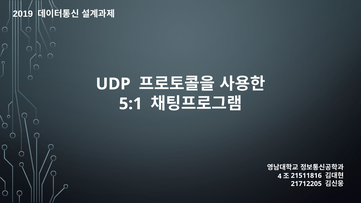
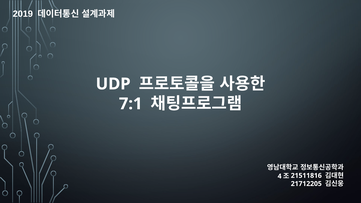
5:1: 5:1 -> 7:1
